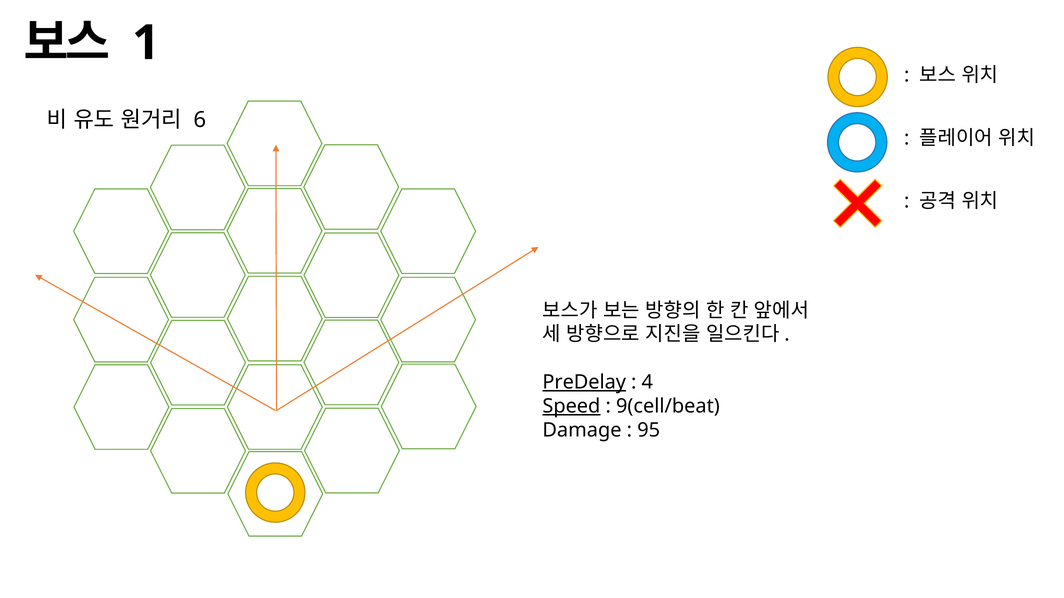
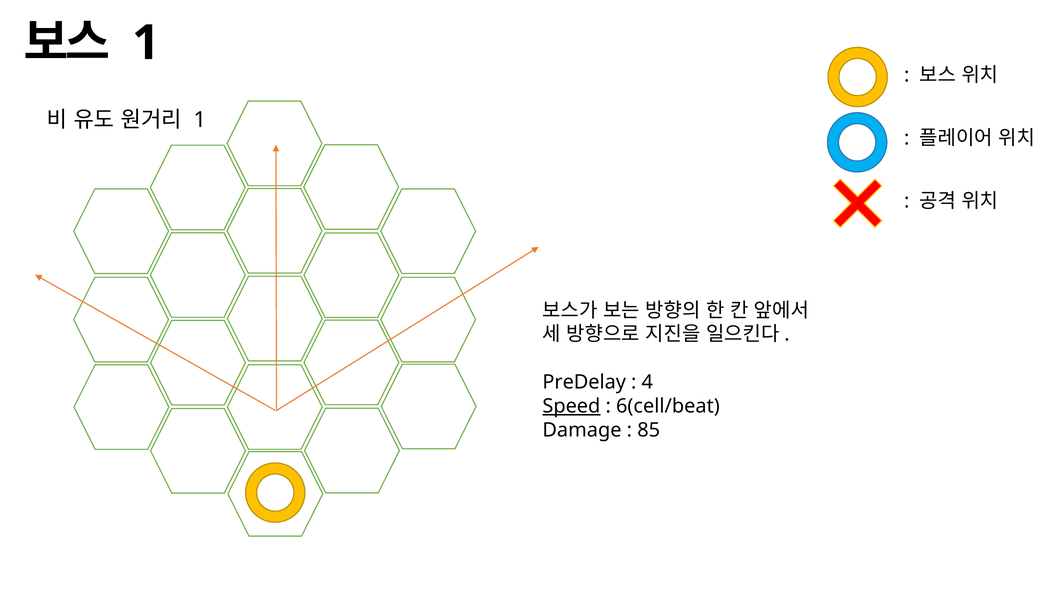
6 at (200, 120): 6 -> 1
PreDelay underline: present -> none
9(cell/beat: 9(cell/beat -> 6(cell/beat
95: 95 -> 85
